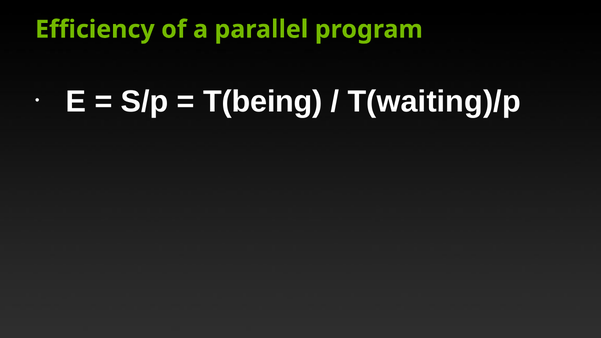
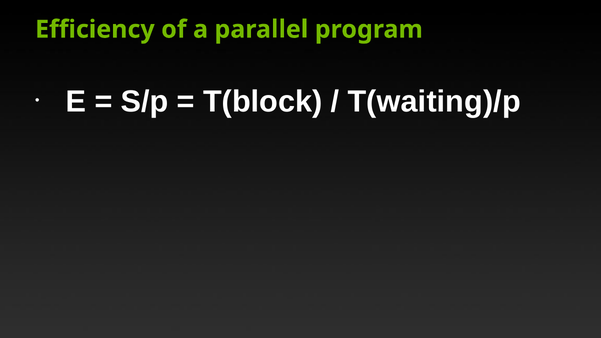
T(being: T(being -> T(block
